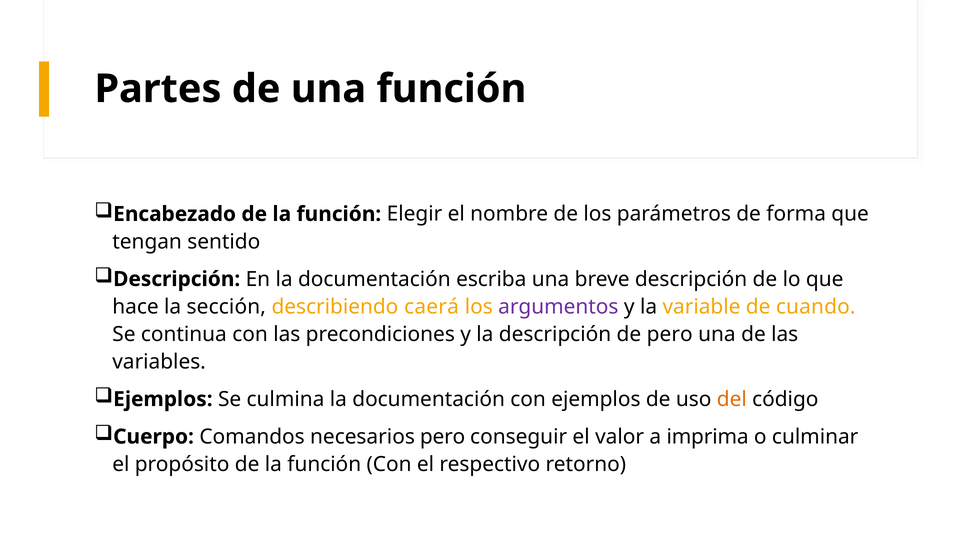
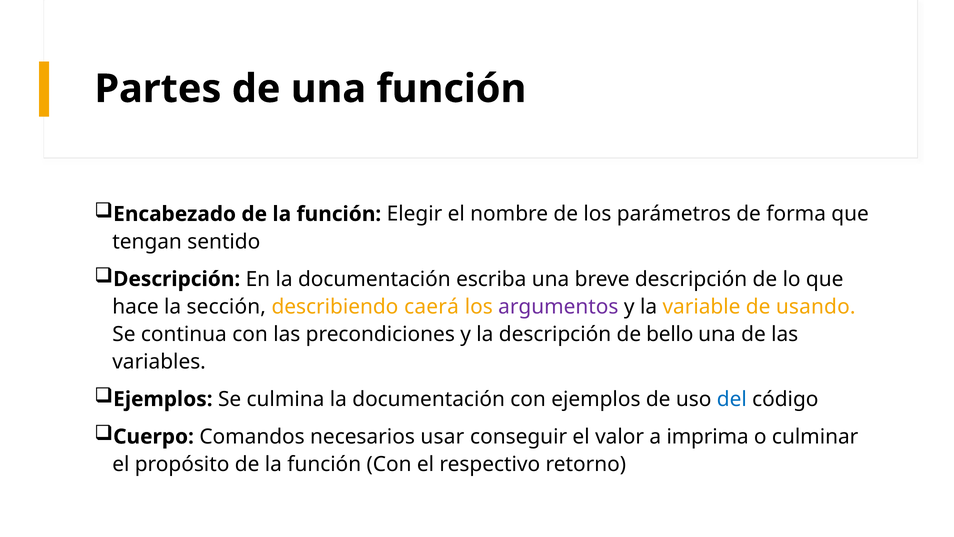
cuando: cuando -> usando
de pero: pero -> bello
del colour: orange -> blue
necesarios pero: pero -> usar
